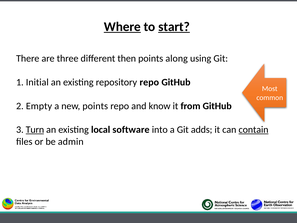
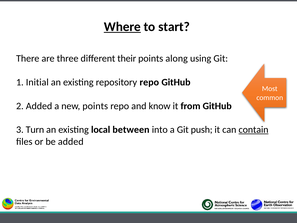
start underline: present -> none
then: then -> their
2 Empty: Empty -> Added
Turn underline: present -> none
software: software -> between
adds: adds -> push
be admin: admin -> added
